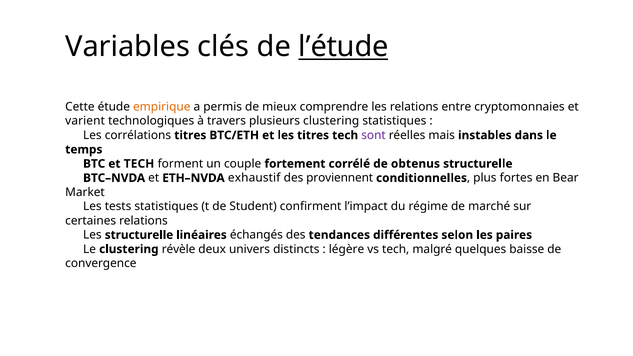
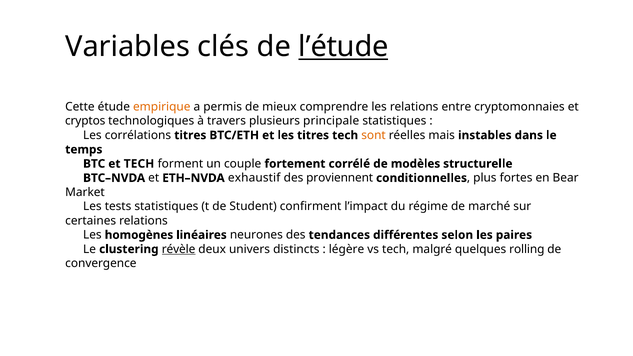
varient: varient -> cryptos
plusieurs clustering: clustering -> principale
sont colour: purple -> orange
obtenus: obtenus -> modèles
structurelle at (139, 235): structurelle -> homogènes
échangés: échangés -> neurones
révèle underline: none -> present
baisse: baisse -> rolling
